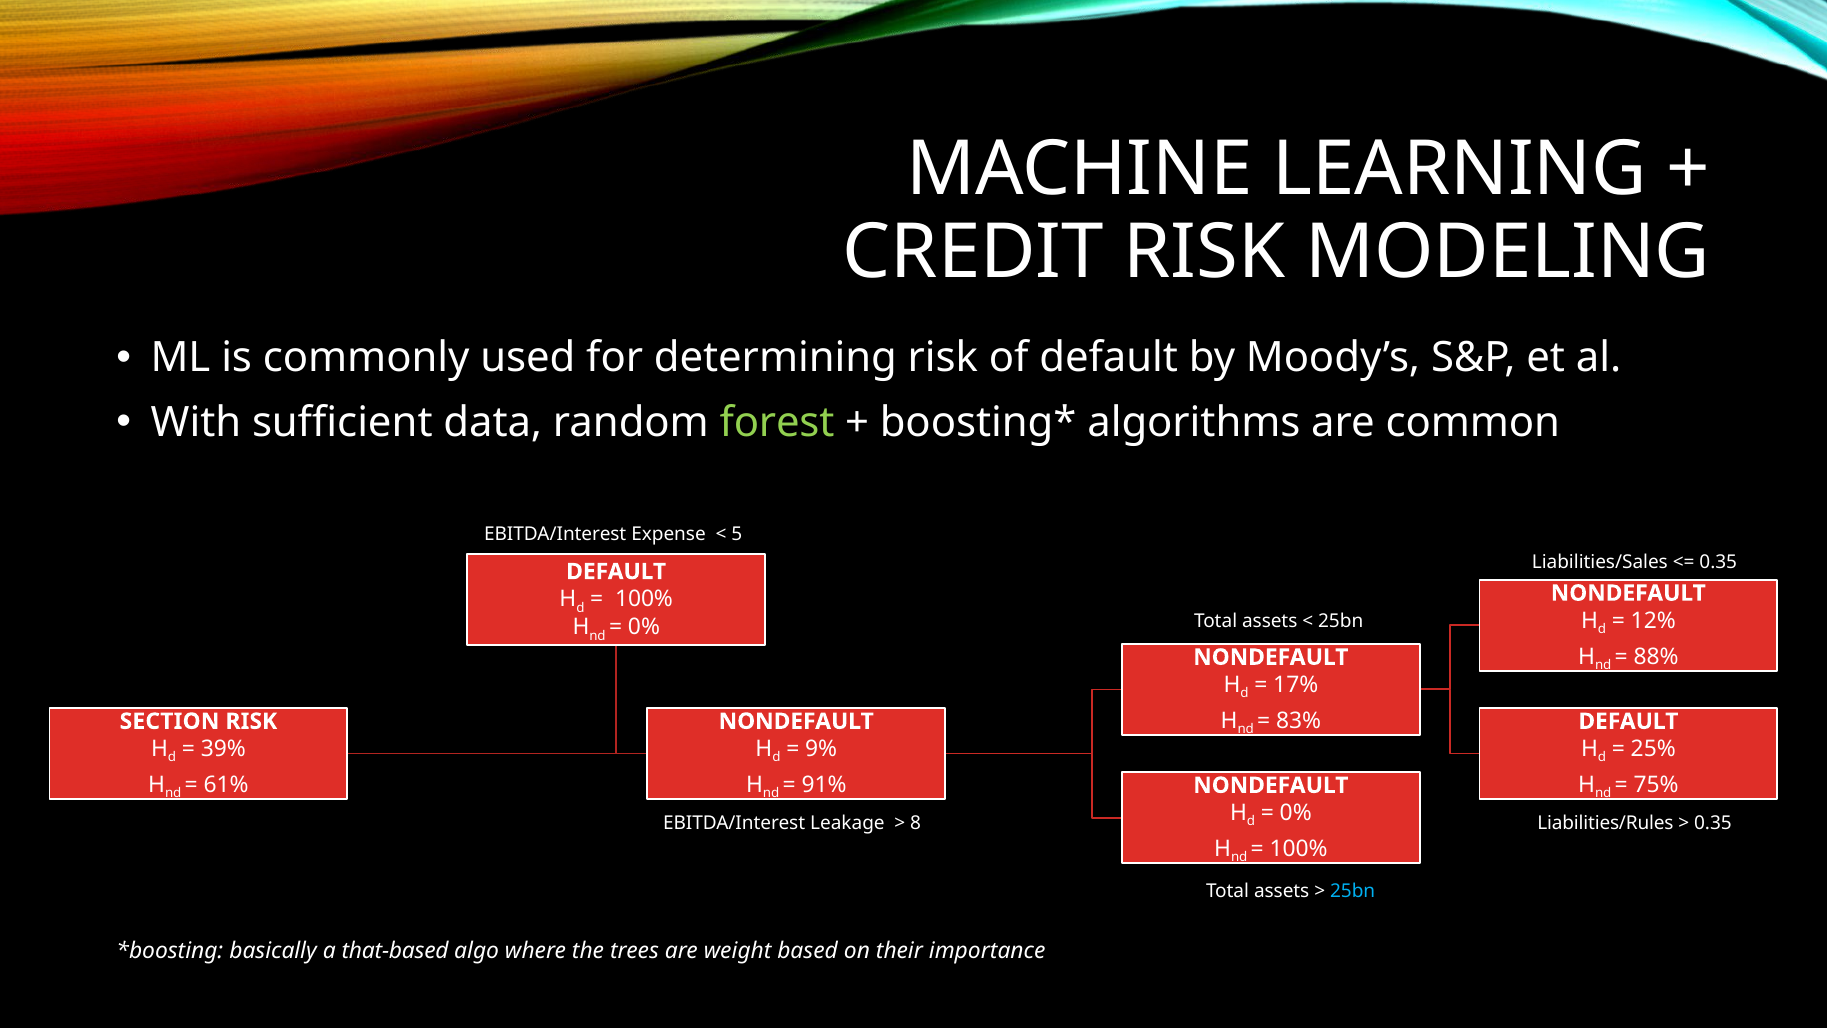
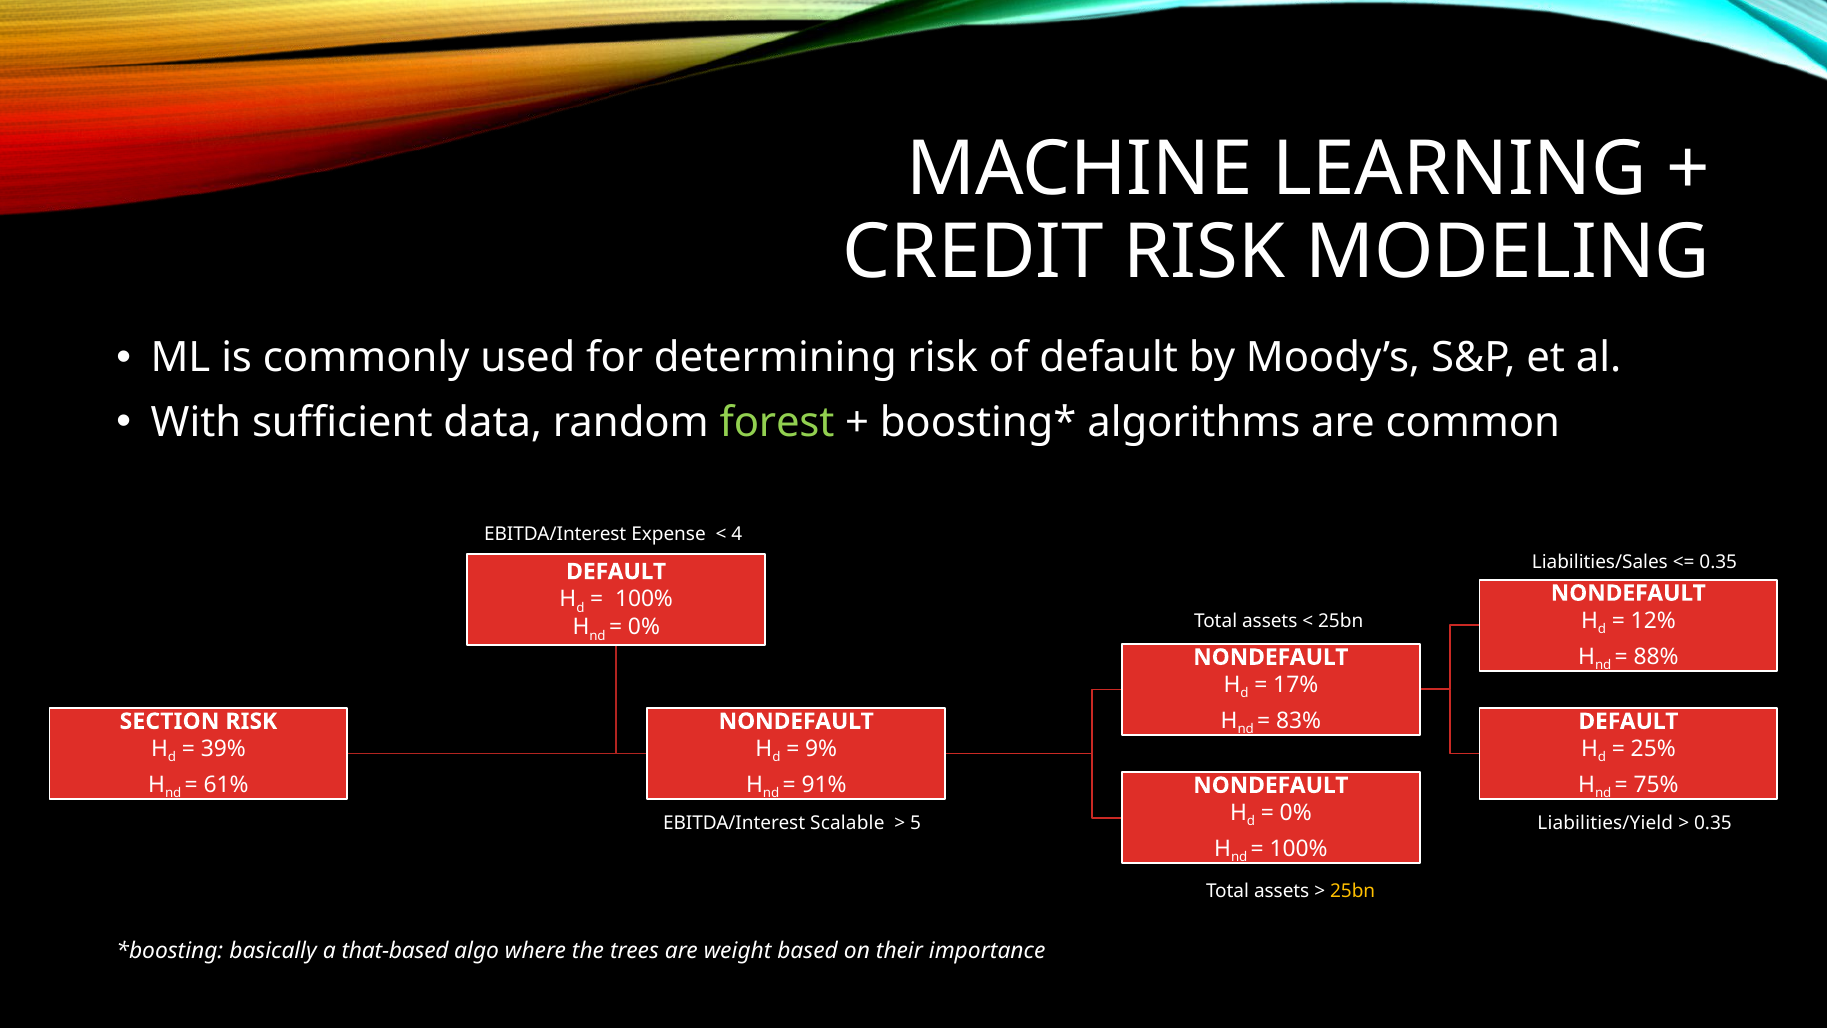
5: 5 -> 4
Leakage: Leakage -> Scalable
8: 8 -> 5
Liabilities/Rules: Liabilities/Rules -> Liabilities/Yield
25bn at (1353, 891) colour: light blue -> yellow
